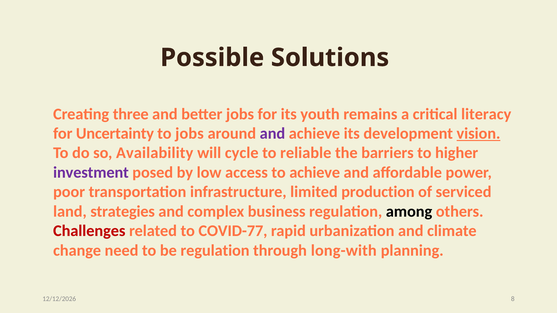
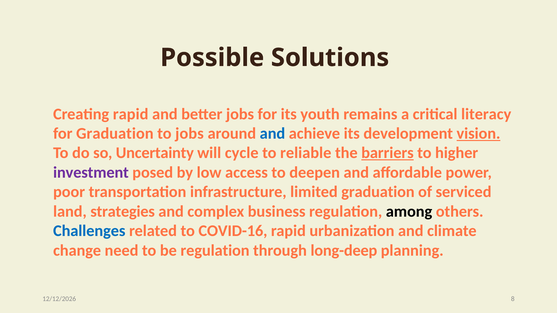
Creating three: three -> rapid
for Uncertainty: Uncertainty -> Graduation
and at (272, 134) colour: purple -> blue
Availability: Availability -> Uncertainty
barriers underline: none -> present
to achieve: achieve -> deepen
limited production: production -> graduation
Challenges colour: red -> blue
COVID-77: COVID-77 -> COVID-16
long-with: long-with -> long-deep
